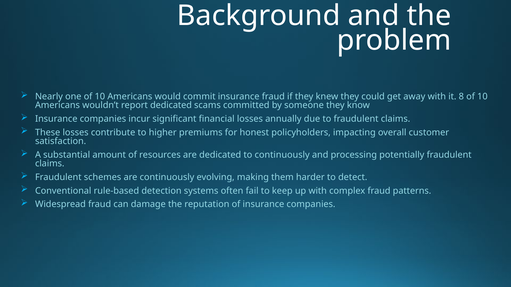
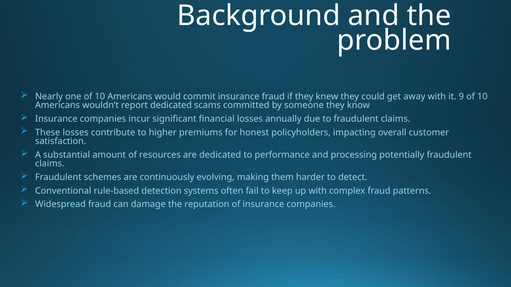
8: 8 -> 9
to continuously: continuously -> performance
